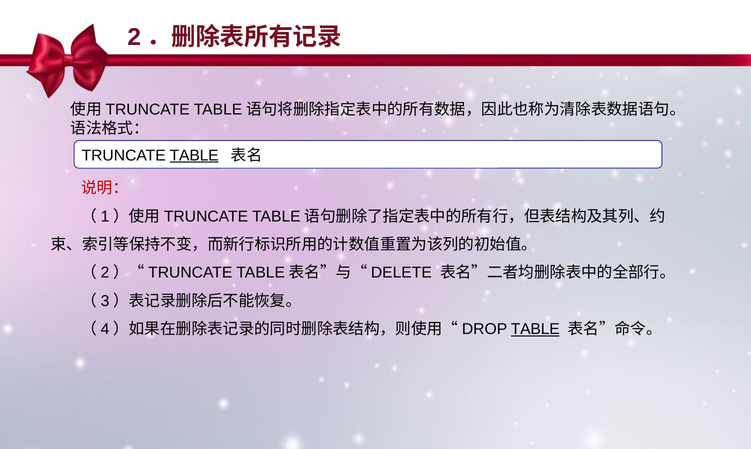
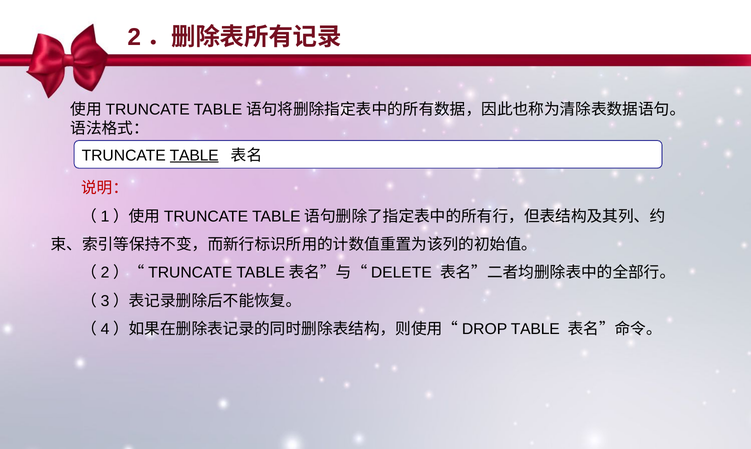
TABLE at (535, 330) underline: present -> none
